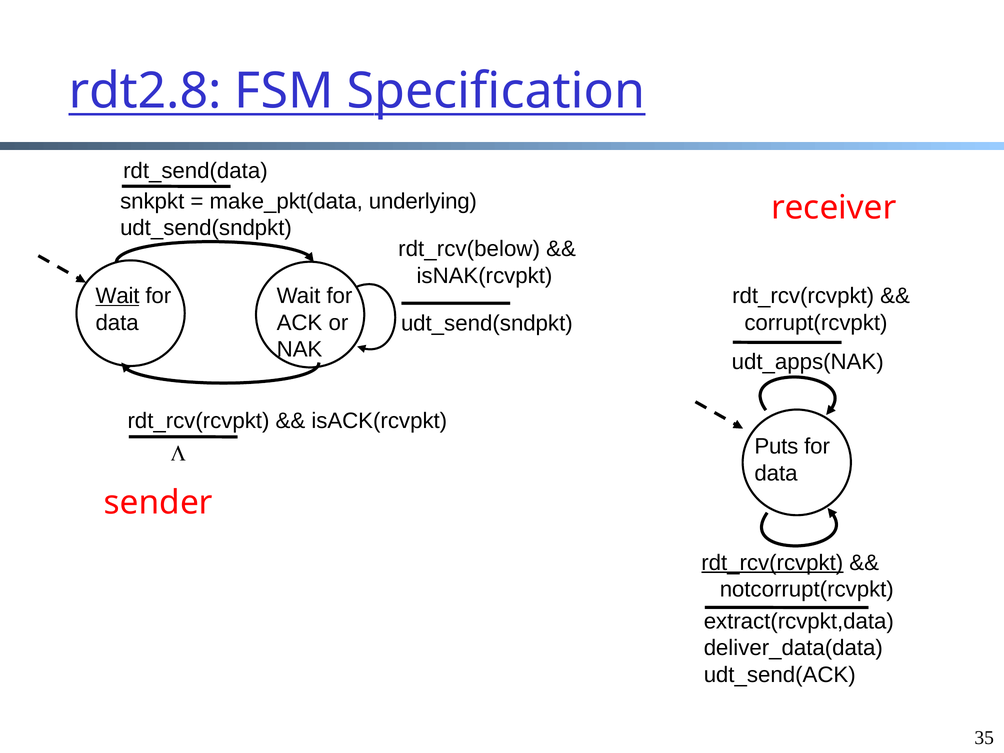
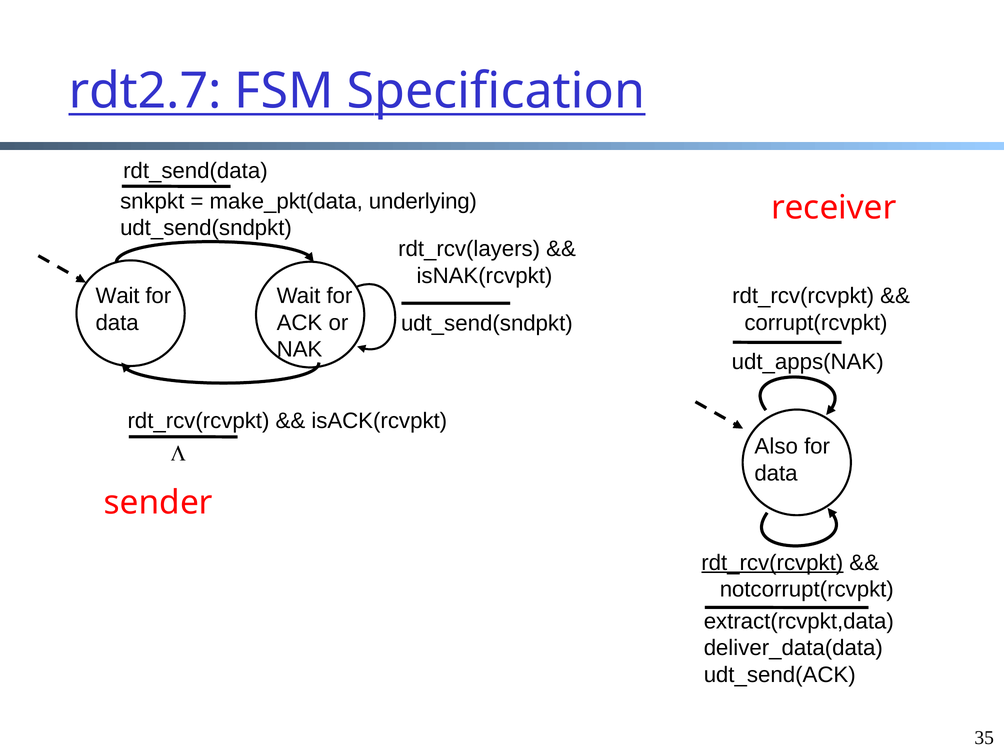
rdt2.8: rdt2.8 -> rdt2.7
rdt_rcv(below: rdt_rcv(below -> rdt_rcv(layers
Wait at (118, 296) underline: present -> none
Puts: Puts -> Also
